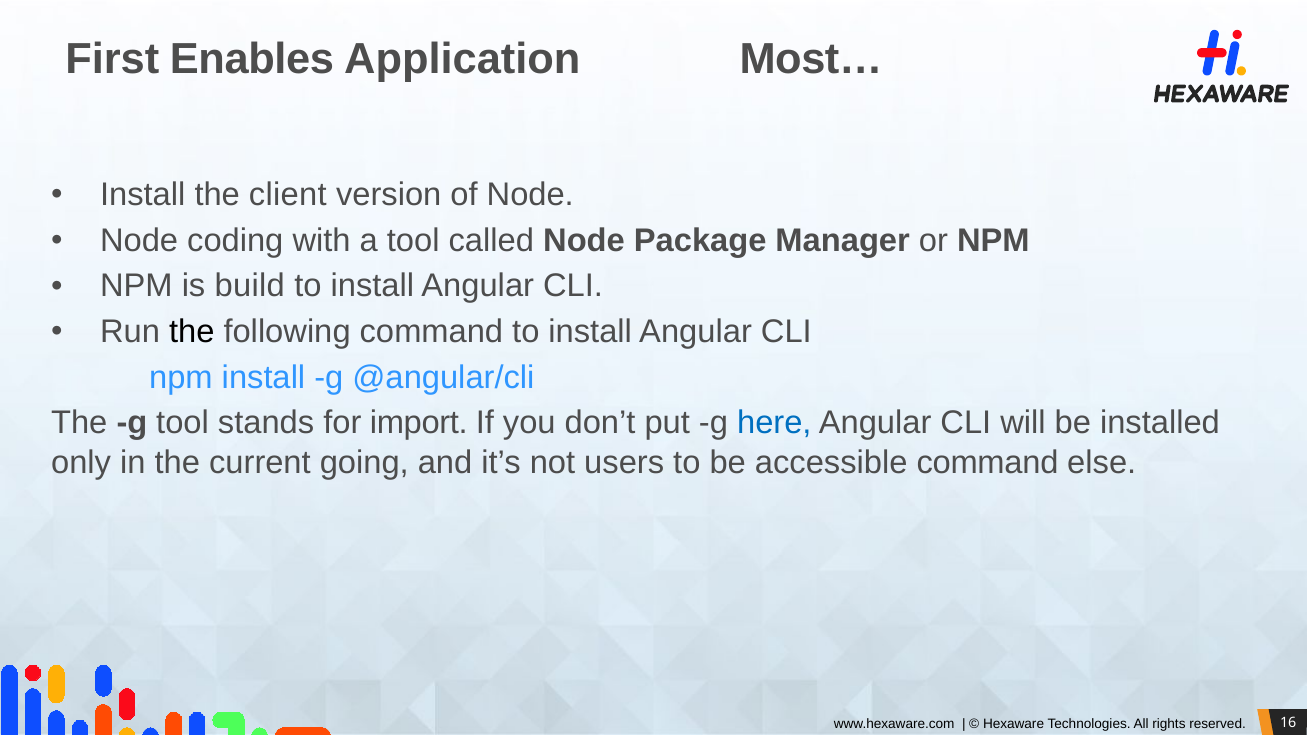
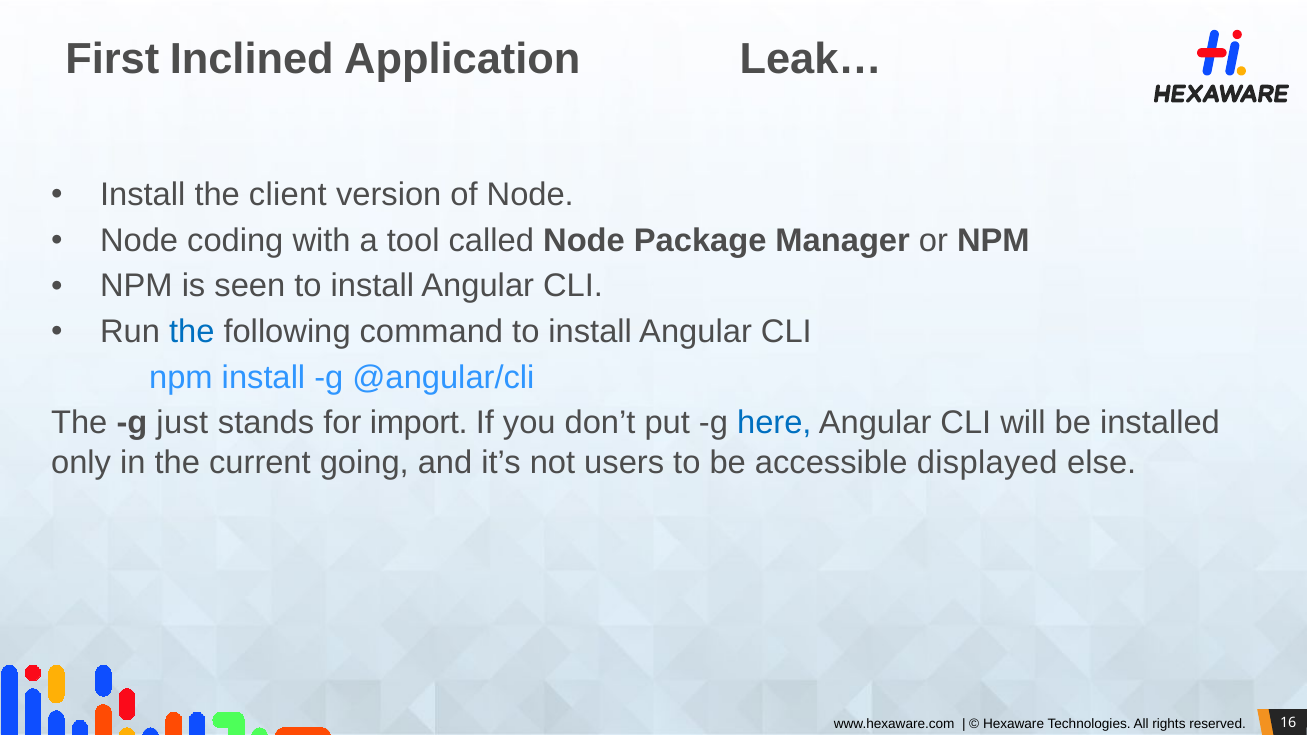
Enables: Enables -> Inclined
Most…: Most… -> Leak…
build: build -> seen
the at (192, 332) colour: black -> blue
g tool: tool -> just
accessible command: command -> displayed
